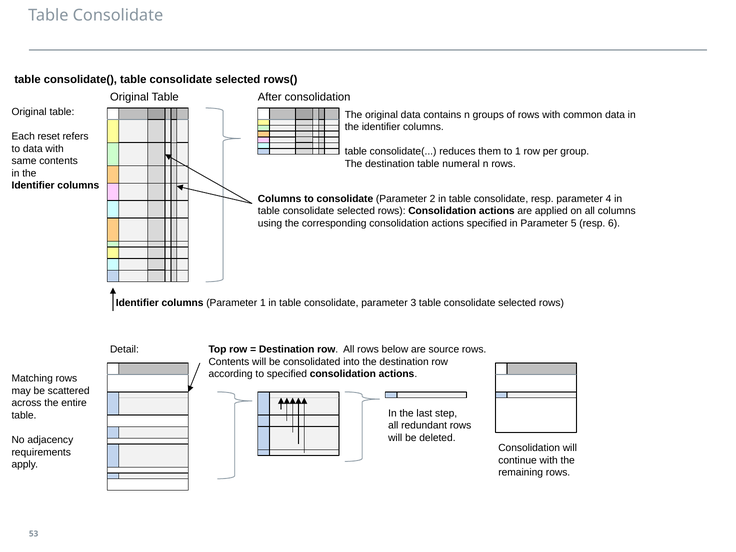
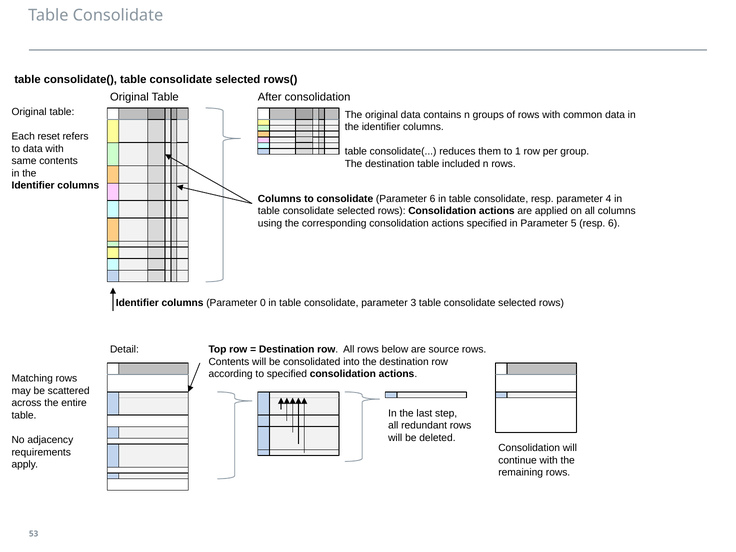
numeral: numeral -> included
Parameter 2: 2 -> 6
Parameter 1: 1 -> 0
